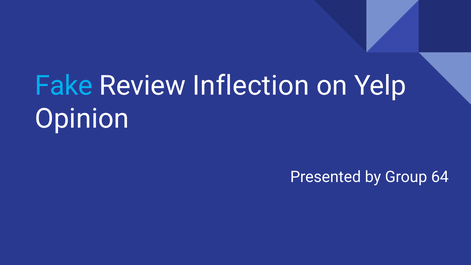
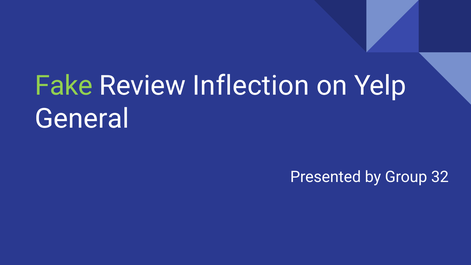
Fake colour: light blue -> light green
Opinion: Opinion -> General
64: 64 -> 32
